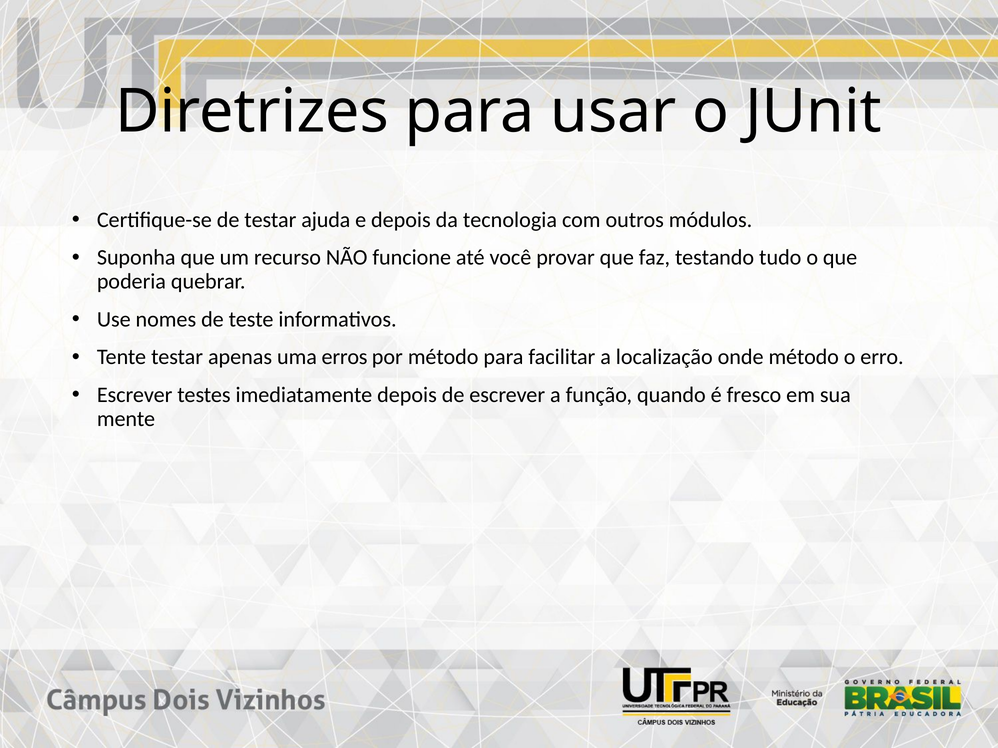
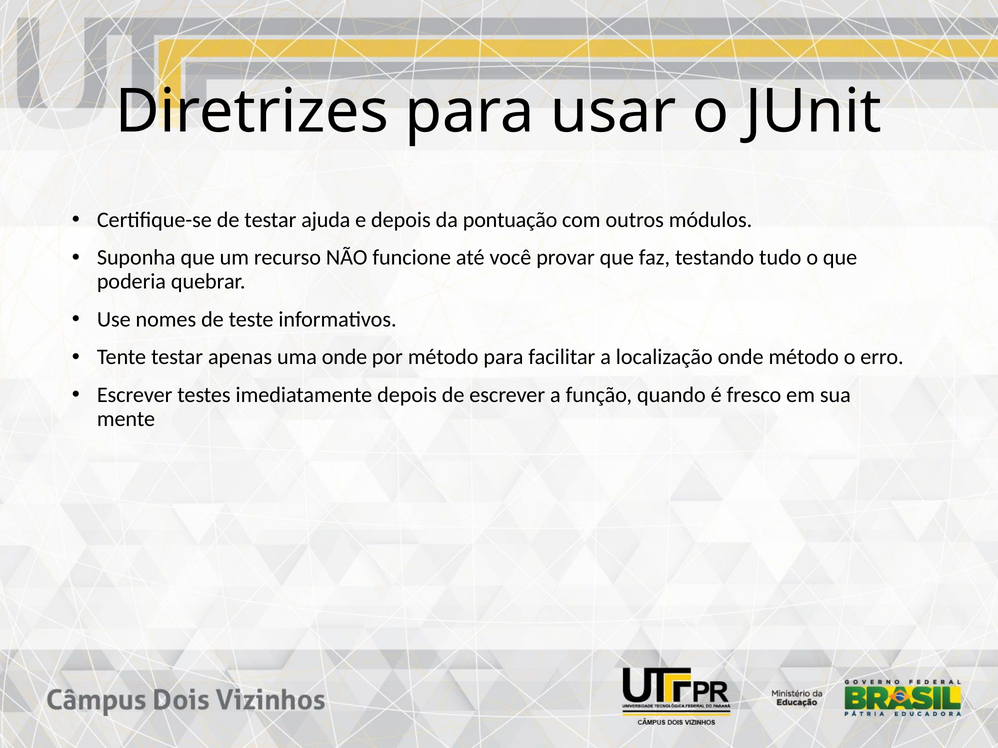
tecnologia: tecnologia -> pontuação
uma erros: erros -> onde
